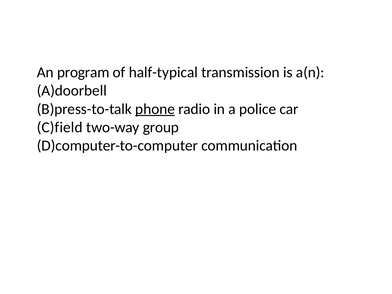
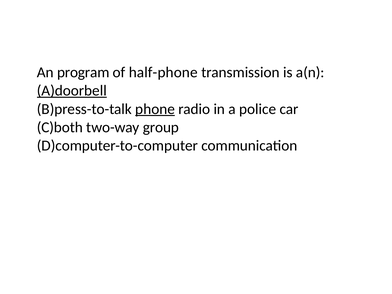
half-typical: half-typical -> half-phone
A)doorbell underline: none -> present
C)field: C)field -> C)both
